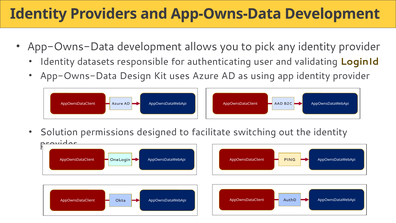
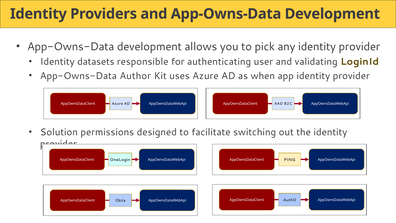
Design: Design -> Author
using: using -> when
